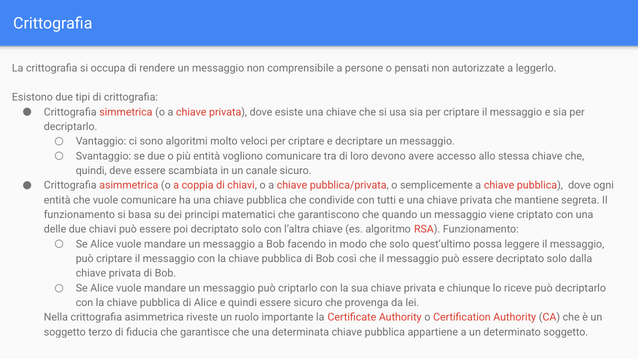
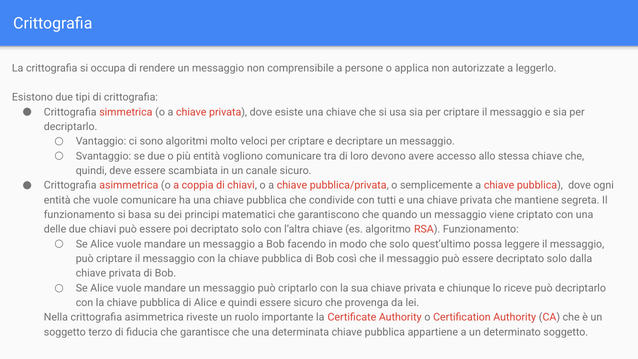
pensati: pensati -> applica
